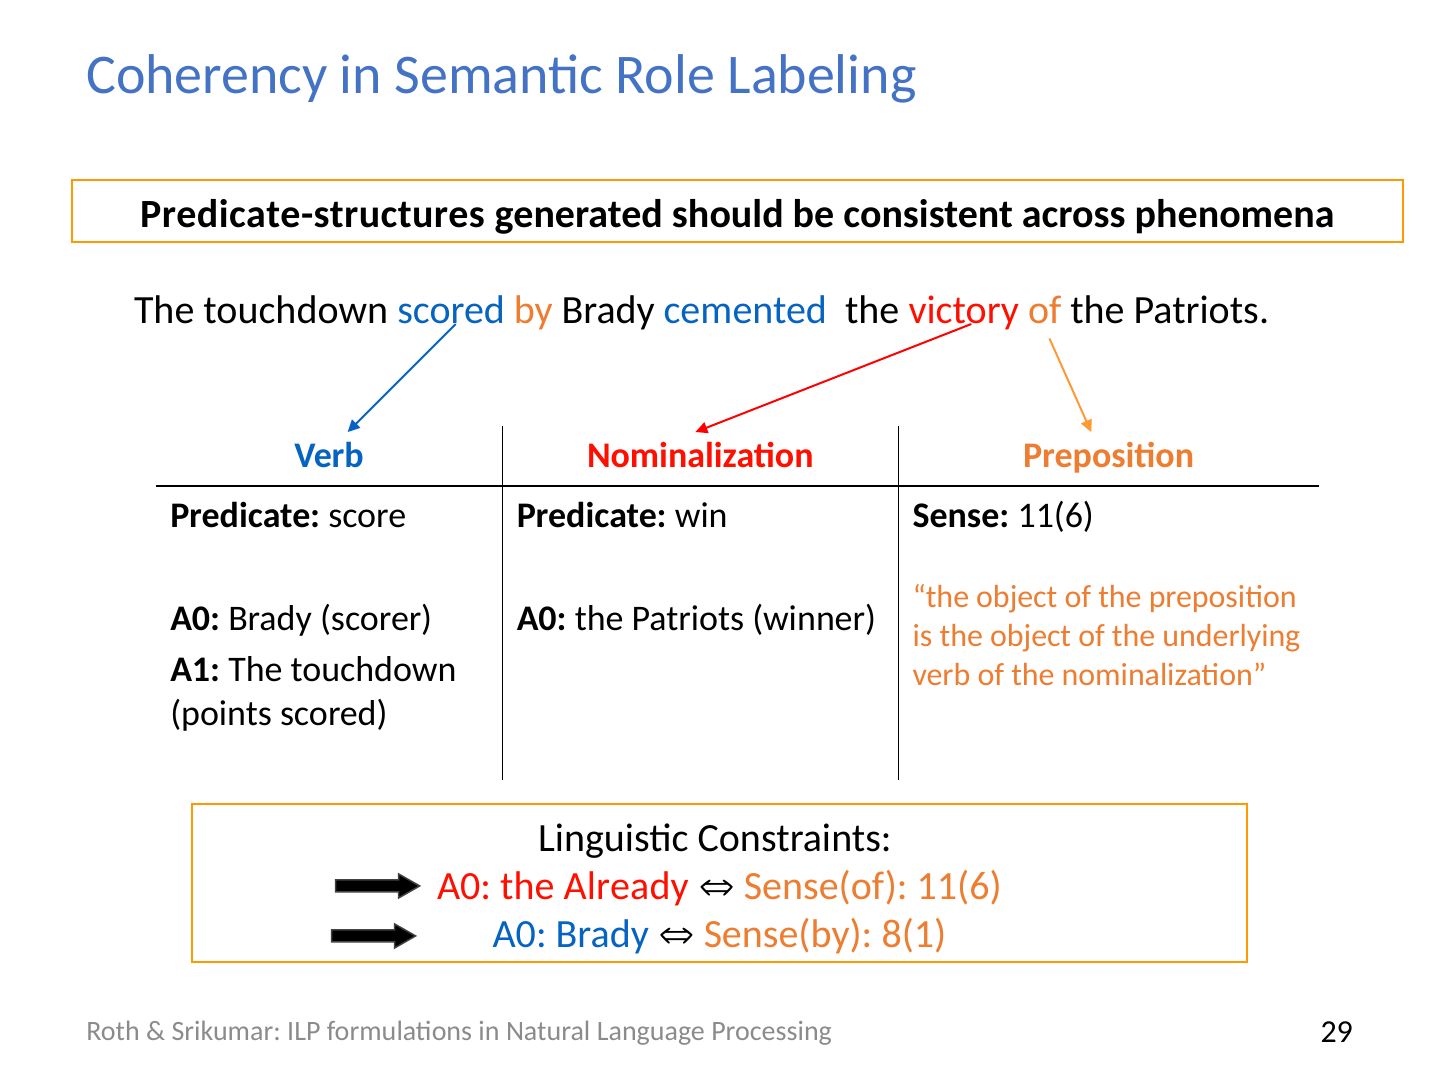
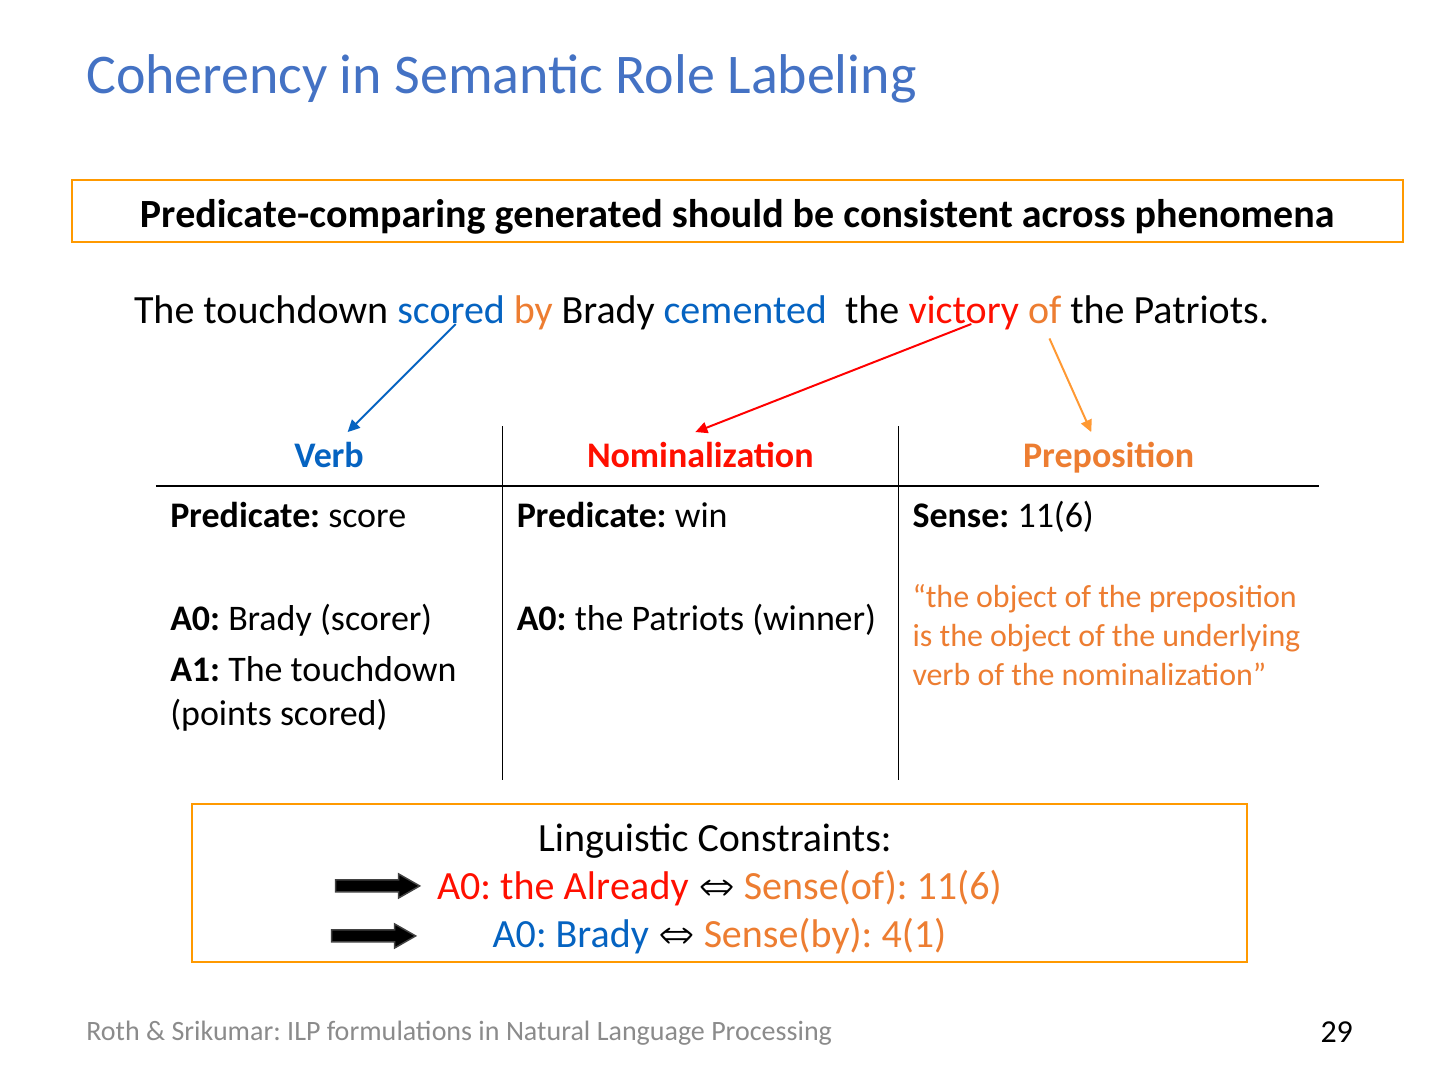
Predicate-structures: Predicate-structures -> Predicate-comparing
8(1: 8(1 -> 4(1
